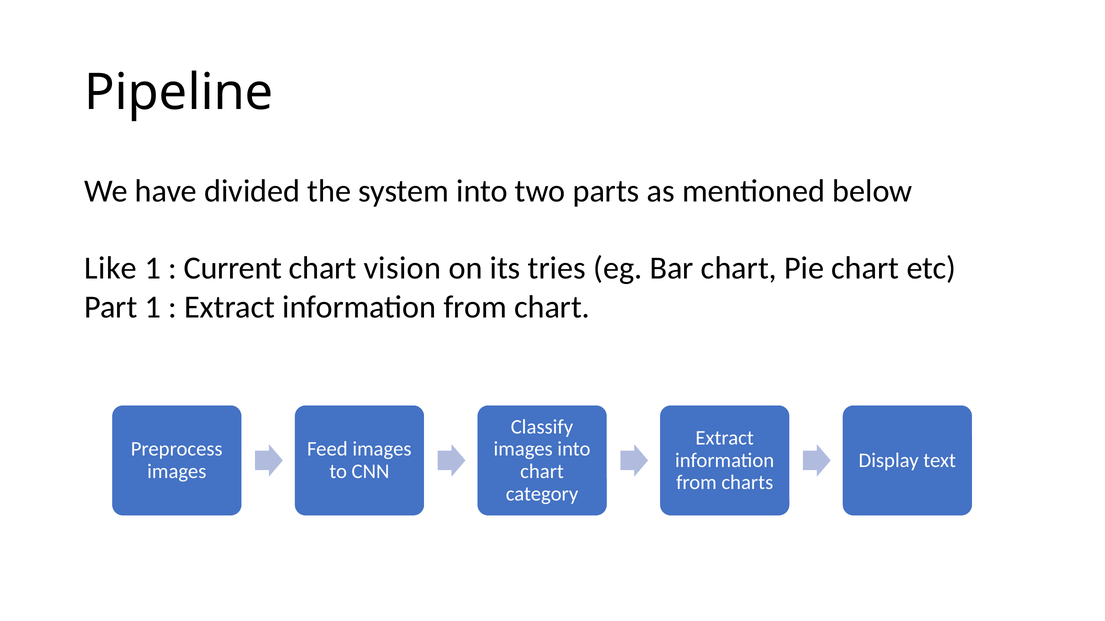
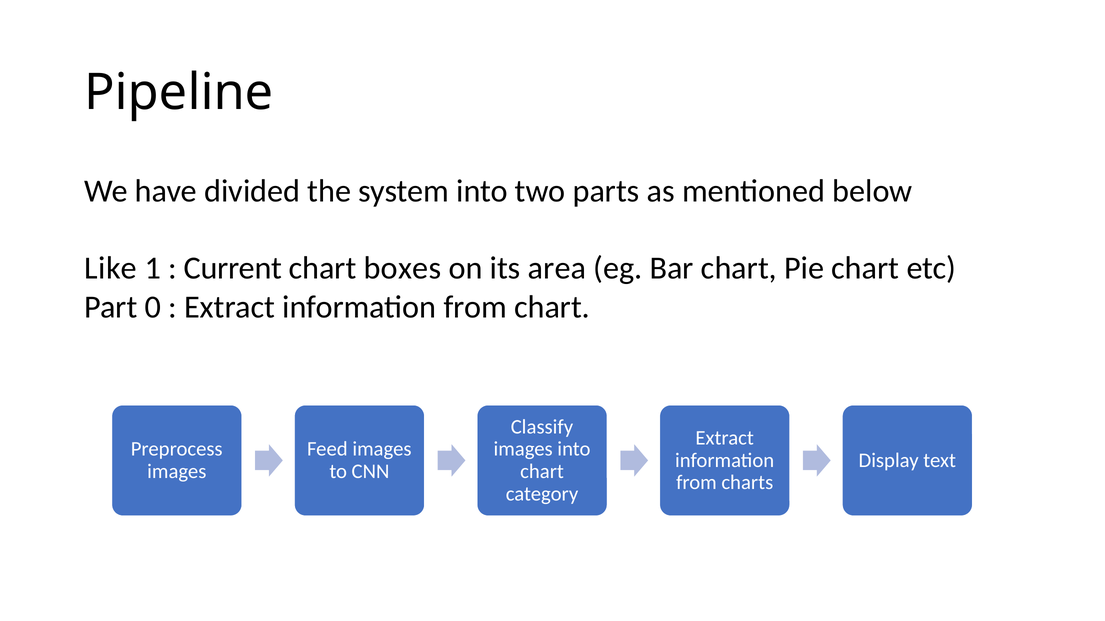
vision: vision -> boxes
tries: tries -> area
Part 1: 1 -> 0
